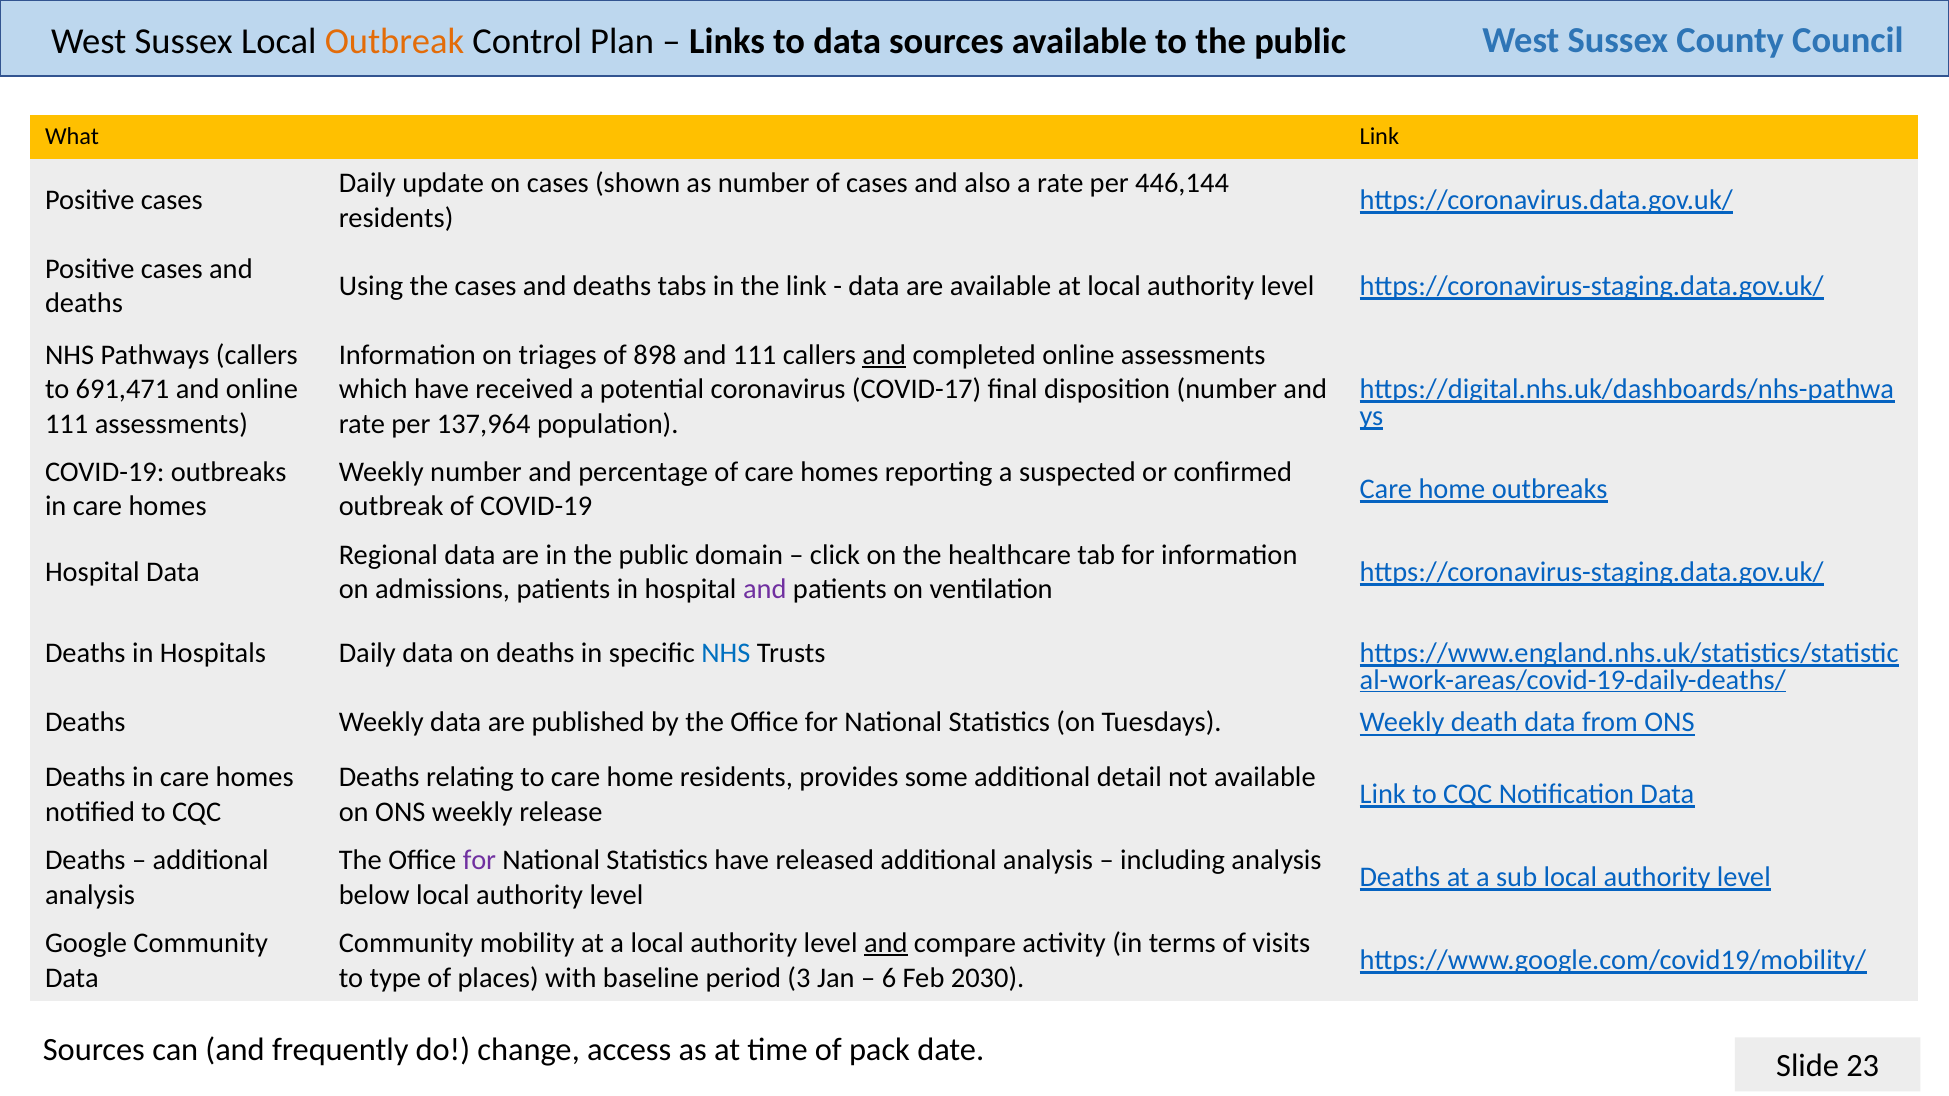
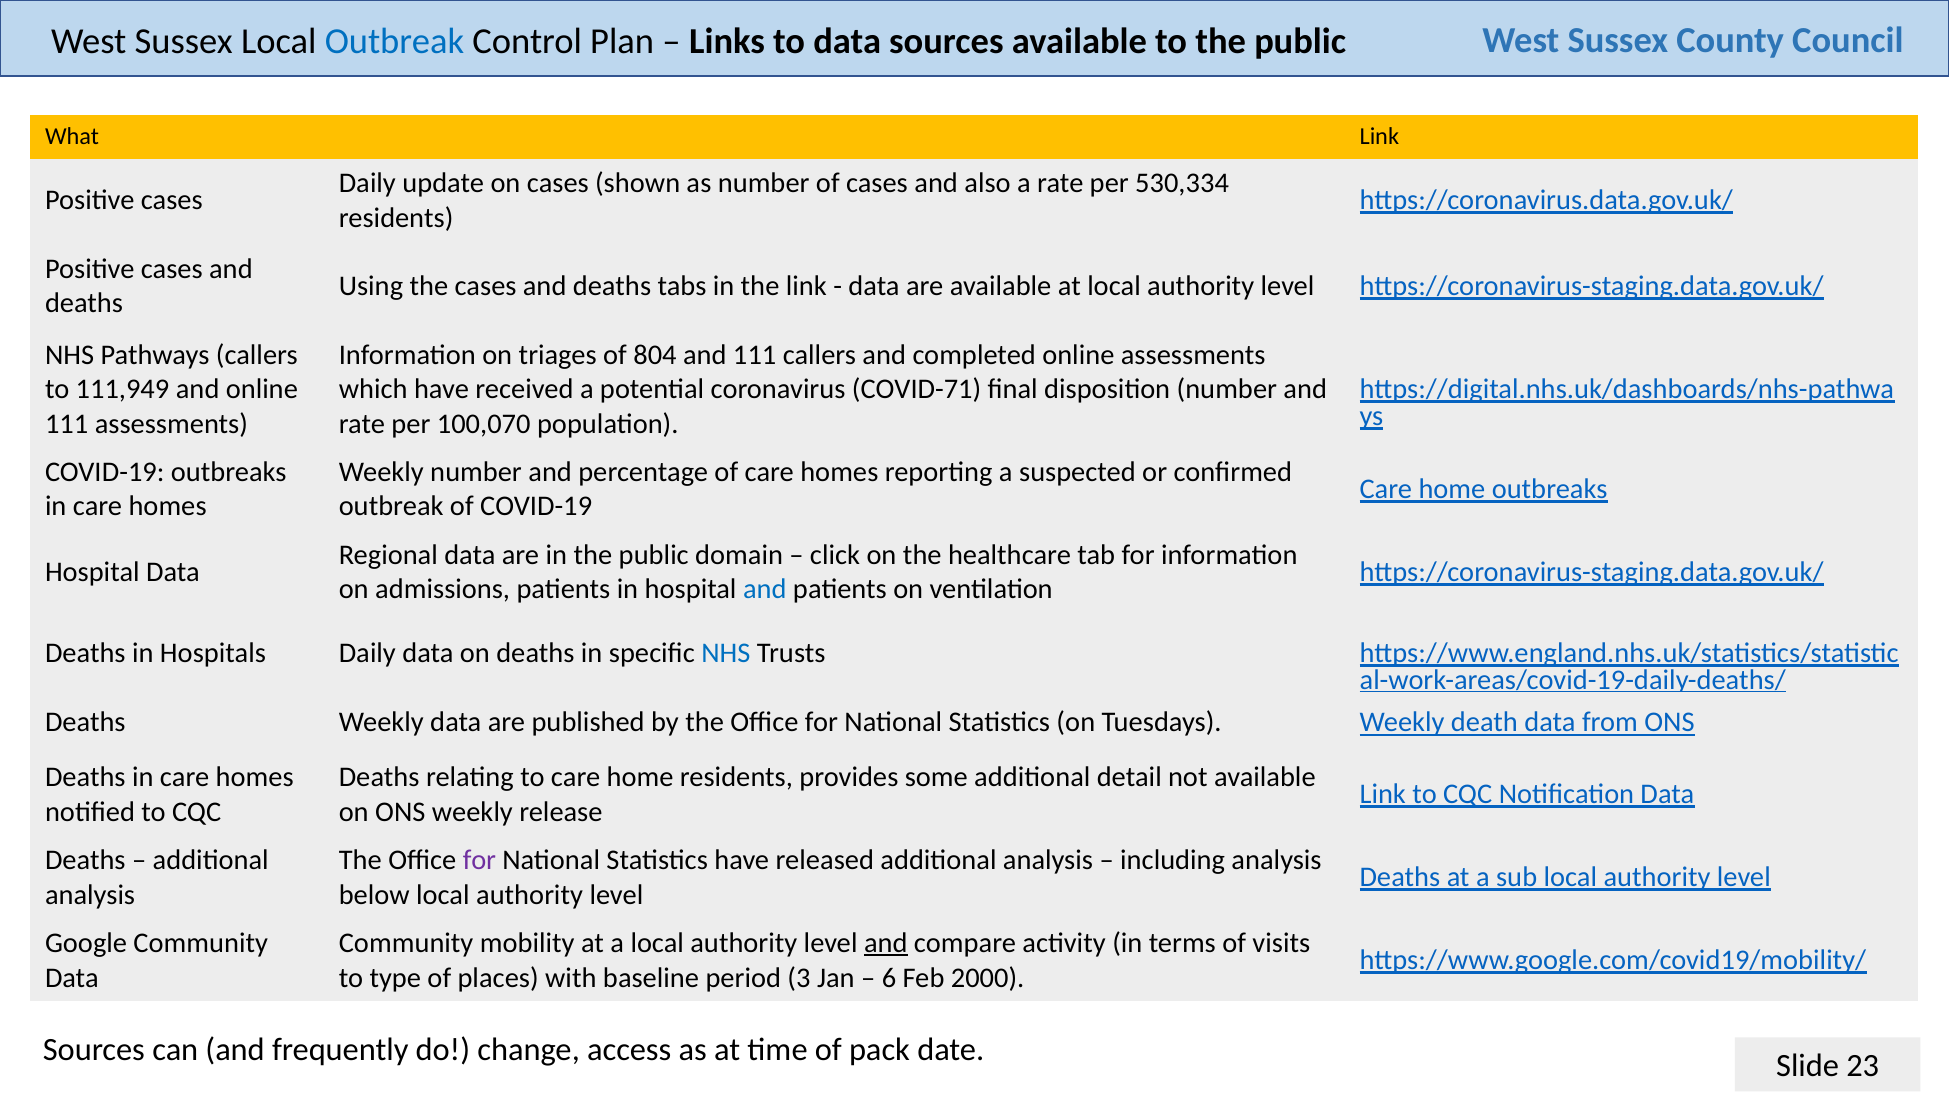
Outbreak at (394, 41) colour: orange -> blue
446,144: 446,144 -> 530,334
898: 898 -> 804
and at (884, 355) underline: present -> none
691,471: 691,471 -> 111,949
COVID-17: COVID-17 -> COVID-71
137,964: 137,964 -> 100,070
and at (765, 590) colour: purple -> blue
2030: 2030 -> 2000
